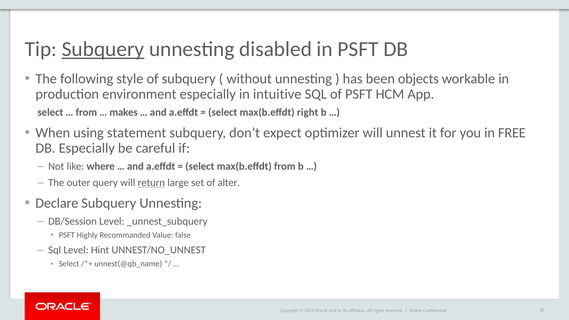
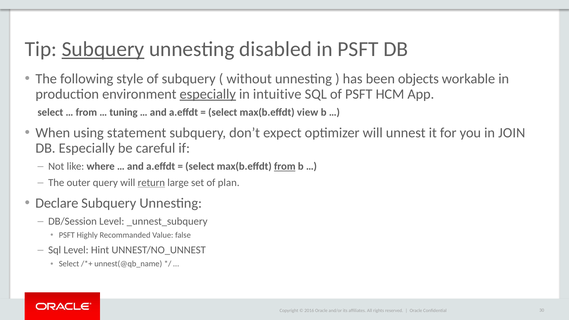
especially at (208, 94) underline: none -> present
makes: makes -> tuning
right: right -> view
FREE: FREE -> JOIN
from at (285, 166) underline: none -> present
alter: alter -> plan
